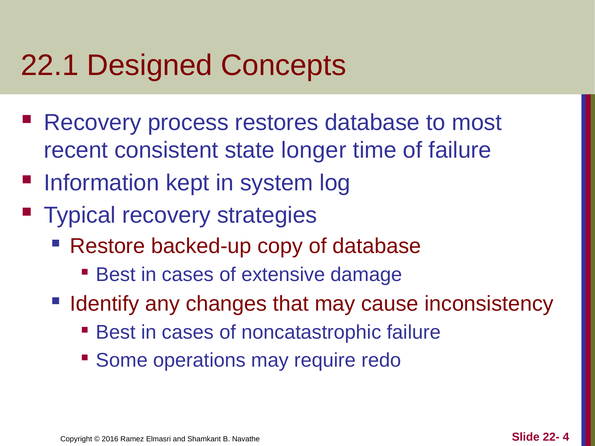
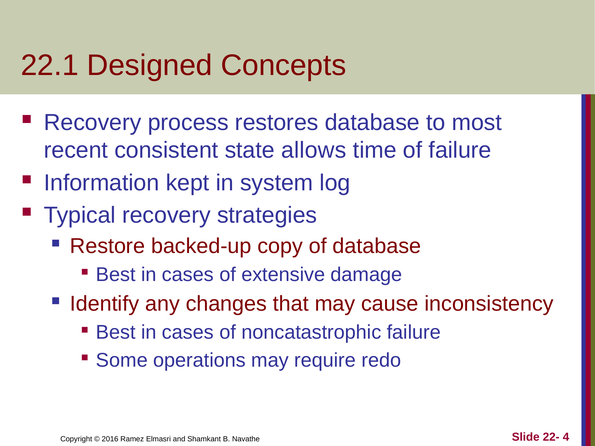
longer: longer -> allows
